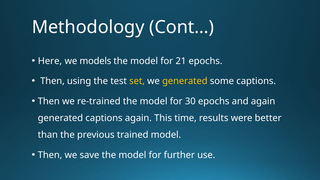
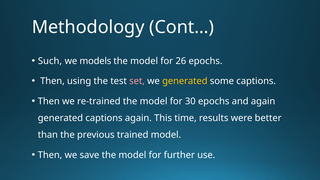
Here: Here -> Such
21: 21 -> 26
set colour: yellow -> pink
